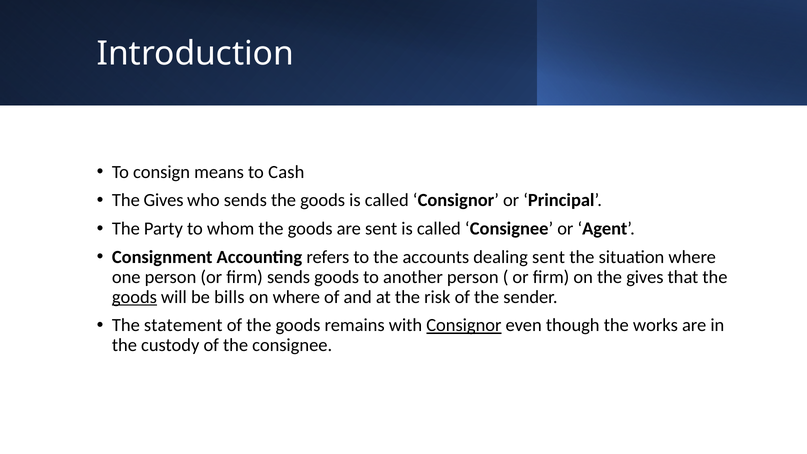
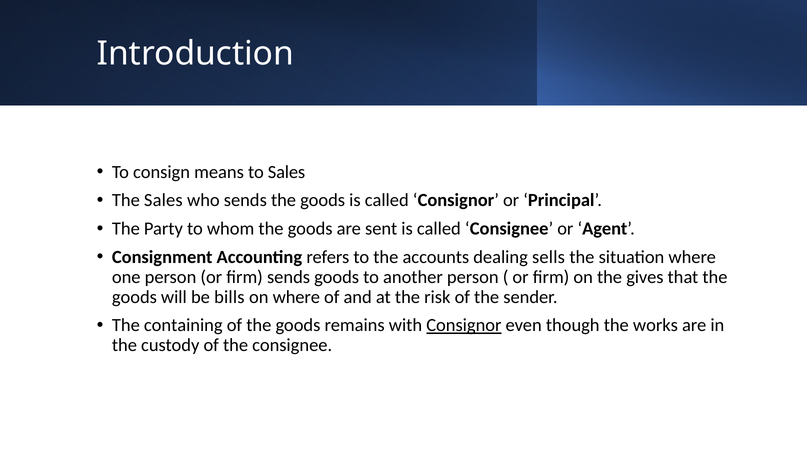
to Cash: Cash -> Sales
Gives at (164, 200): Gives -> Sales
dealing sent: sent -> sells
goods at (134, 297) underline: present -> none
statement: statement -> containing
